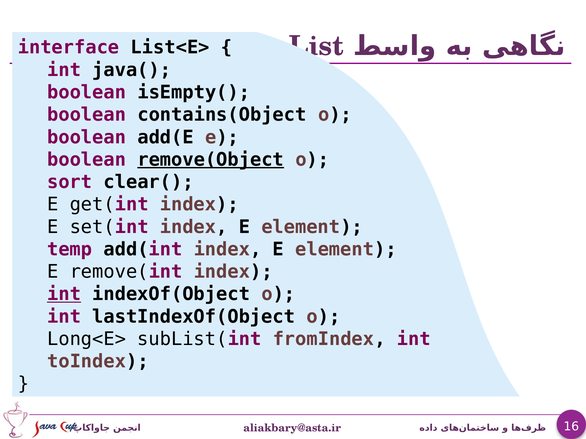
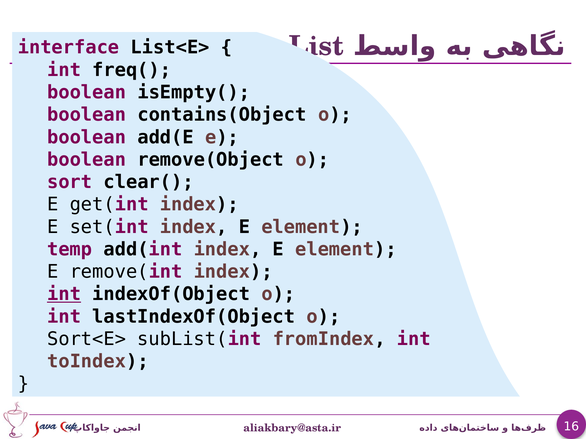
java(: java( -> freq(
remove(Object underline: present -> none
Long<E>: Long<E> -> Sort<E>
